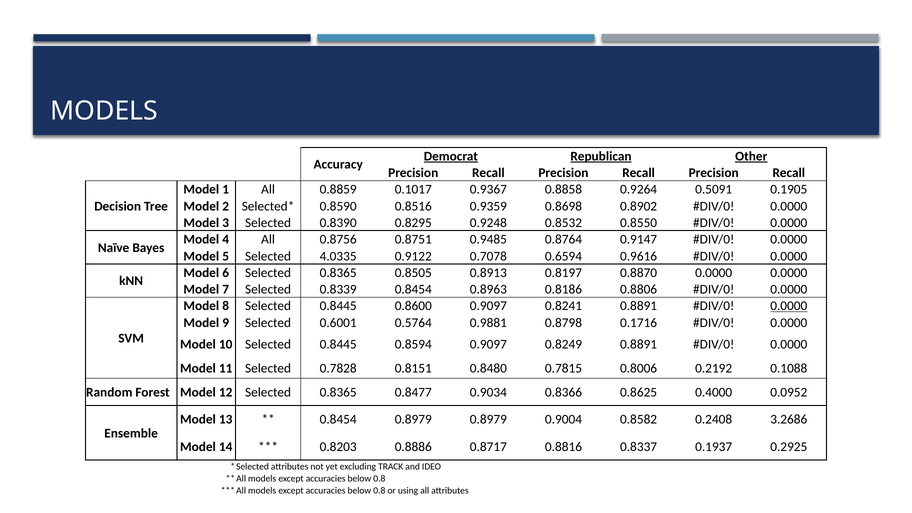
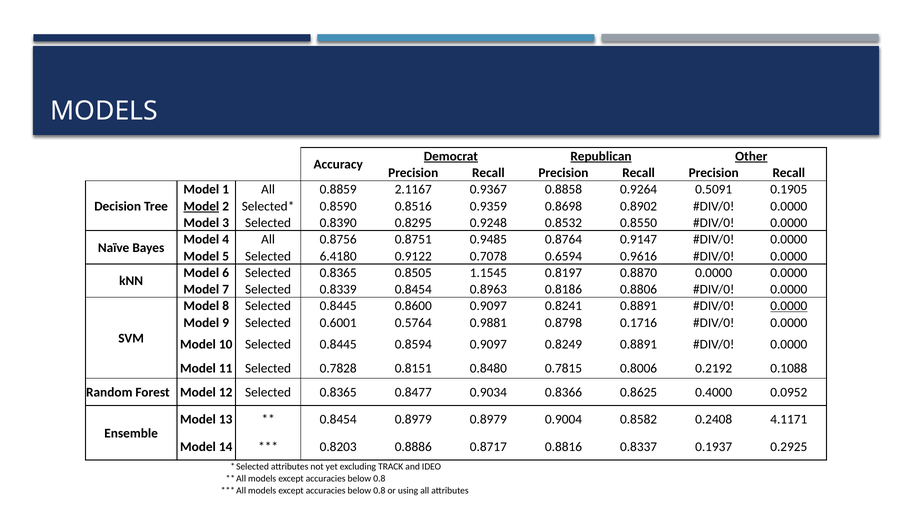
0.1017: 0.1017 -> 2.1167
Model at (201, 206) underline: none -> present
4.0335: 4.0335 -> 6.4180
0.8913: 0.8913 -> 1.1545
3.2686: 3.2686 -> 4.1171
